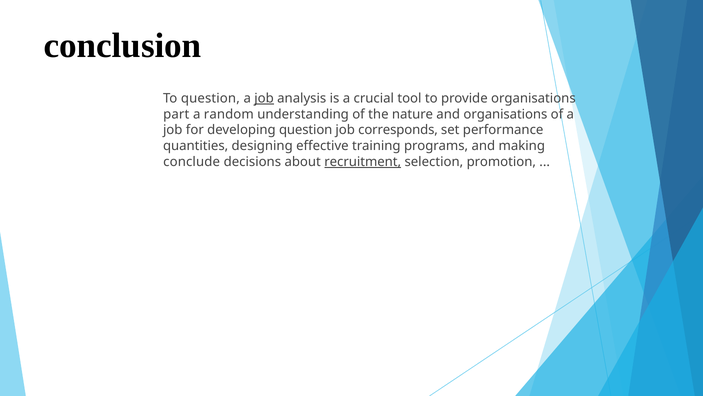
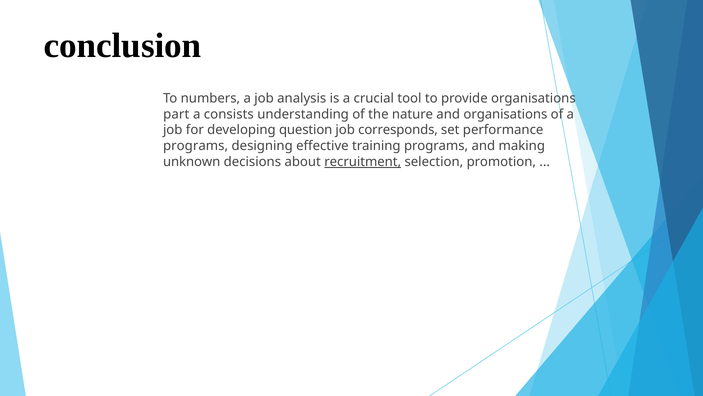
To question: question -> numbers
job at (264, 98) underline: present -> none
random: random -> consists
quantities at (196, 146): quantities -> programs
conclude: conclude -> unknown
